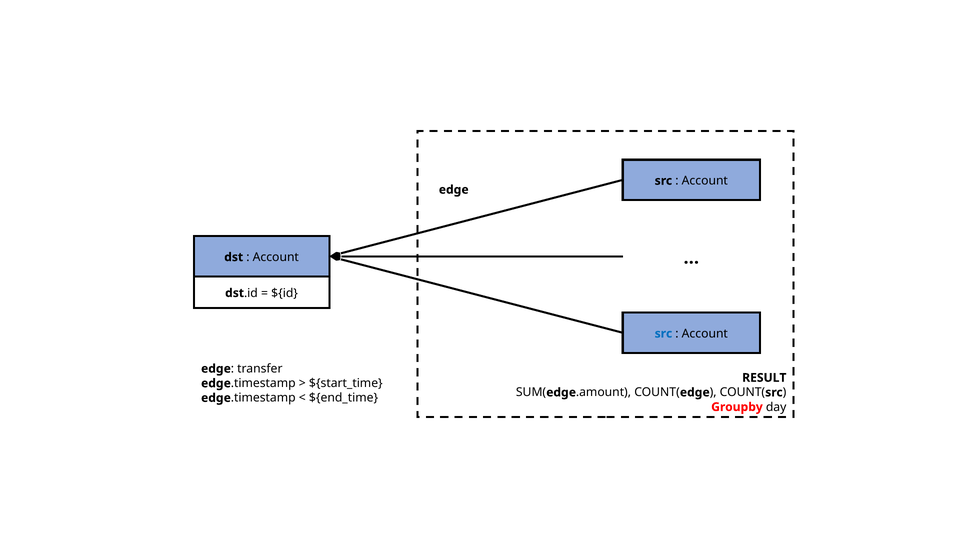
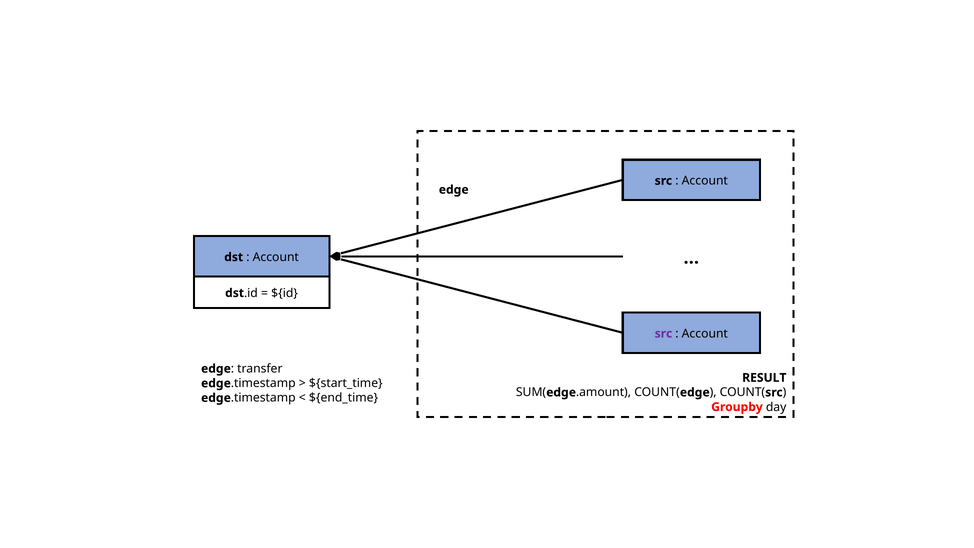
src at (663, 334) colour: blue -> purple
